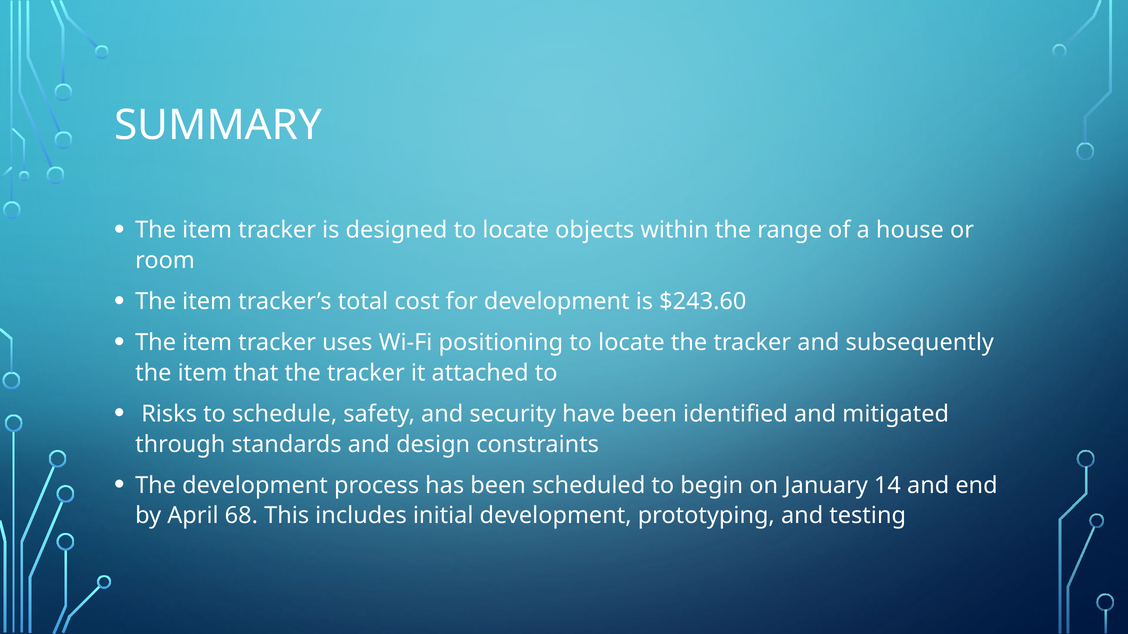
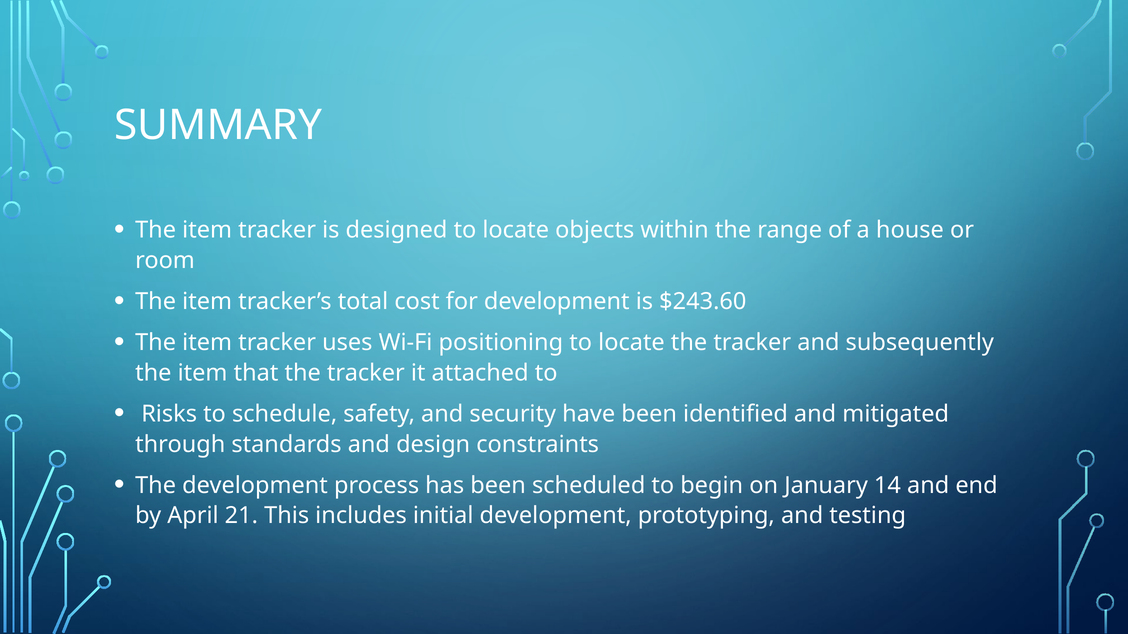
68: 68 -> 21
